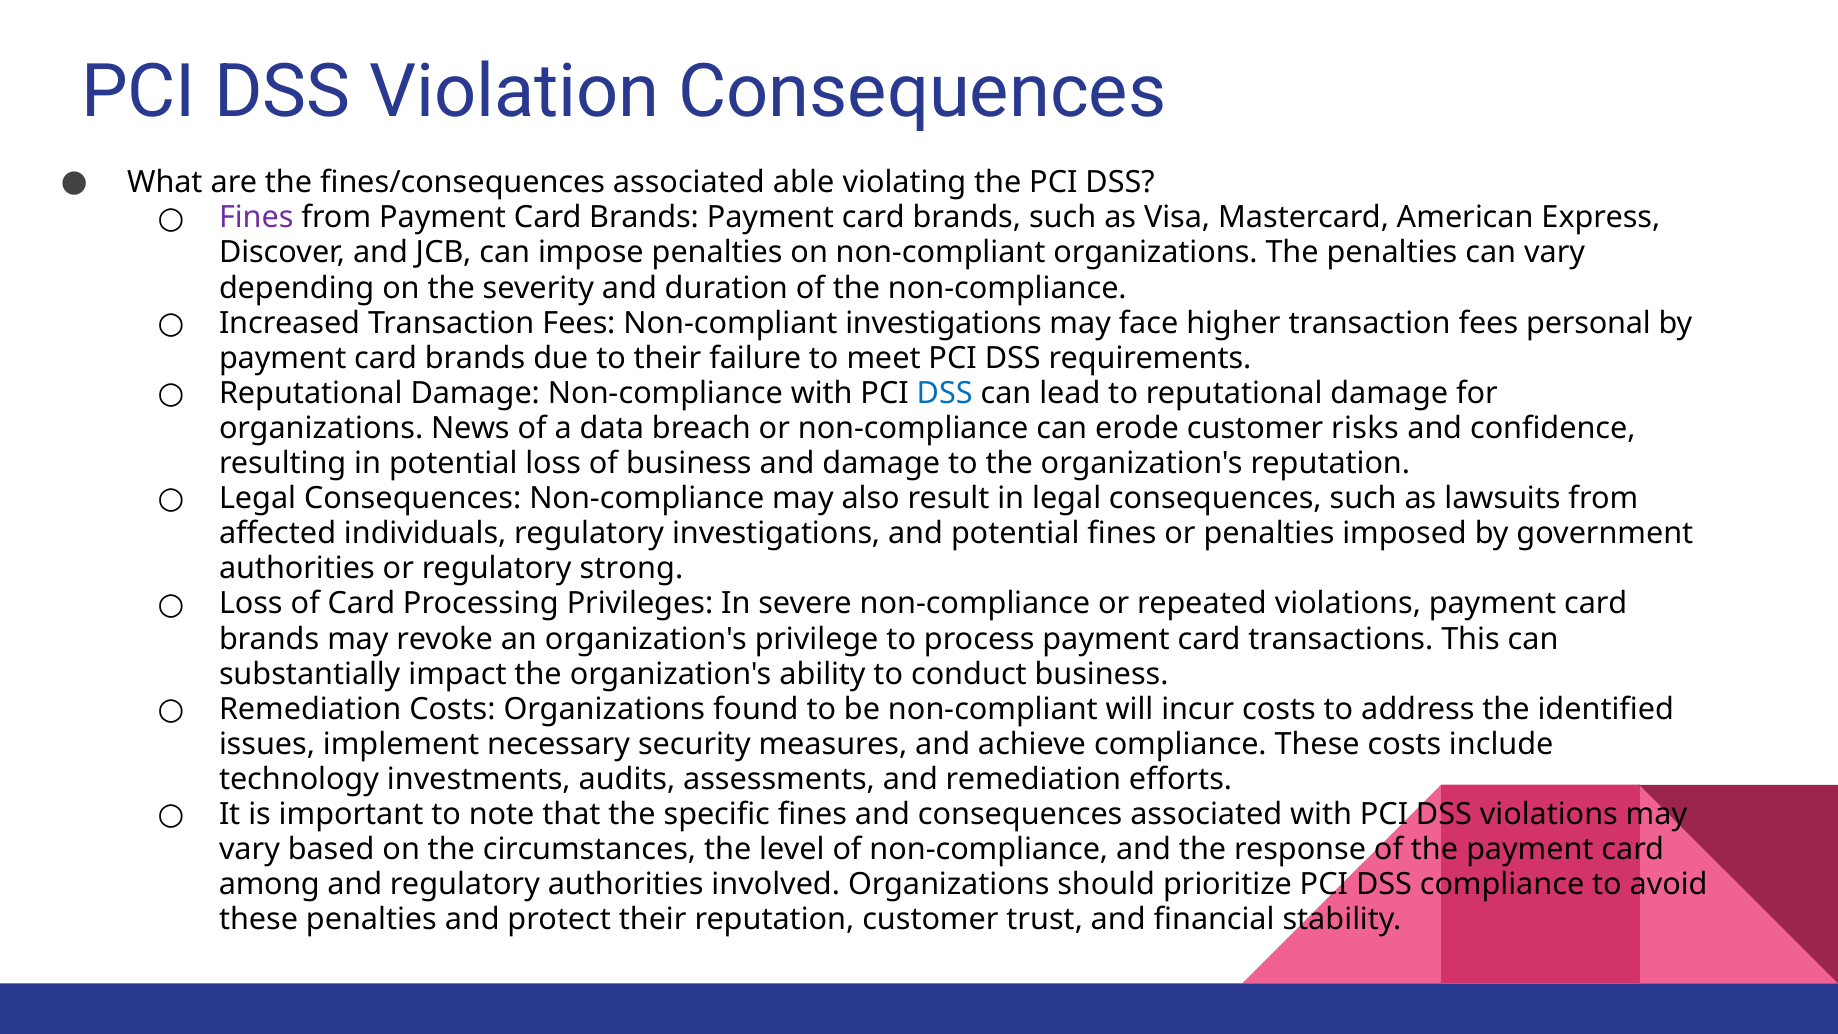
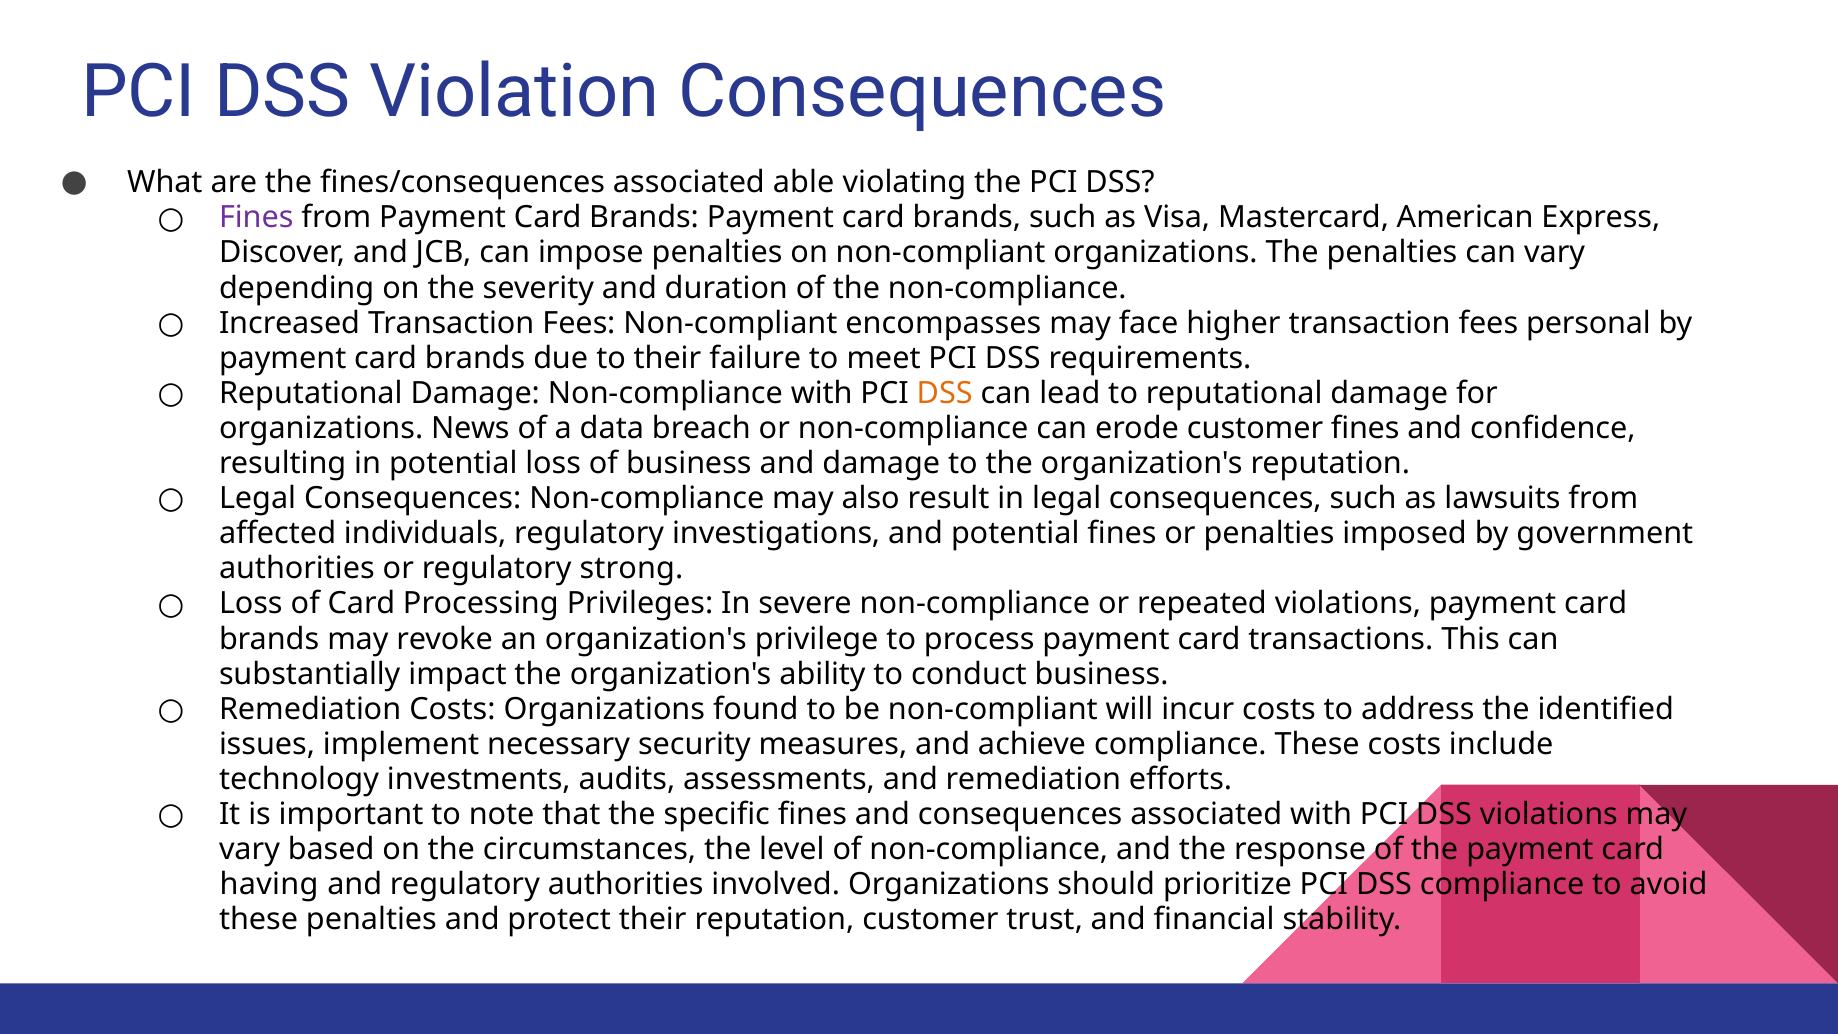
Non-compliant investigations: investigations -> encompasses
DSS at (945, 393) colour: blue -> orange
customer risks: risks -> fines
among: among -> having
